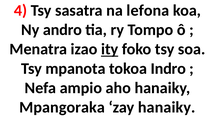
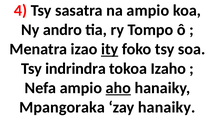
na lefona: lefona -> ampio
mpanota: mpanota -> indrindra
Indro: Indro -> Izaho
aho underline: none -> present
